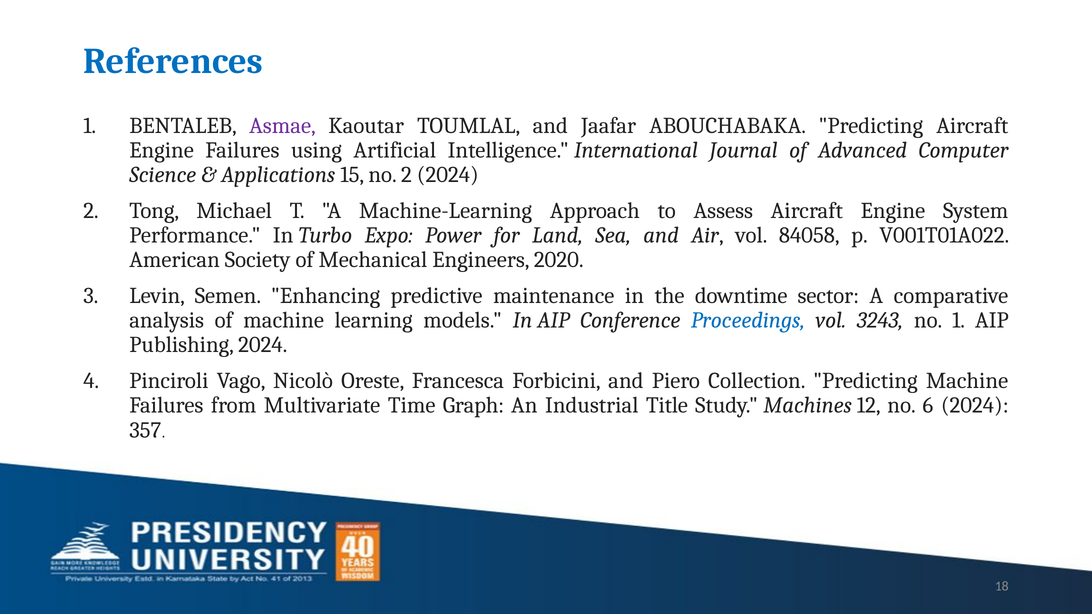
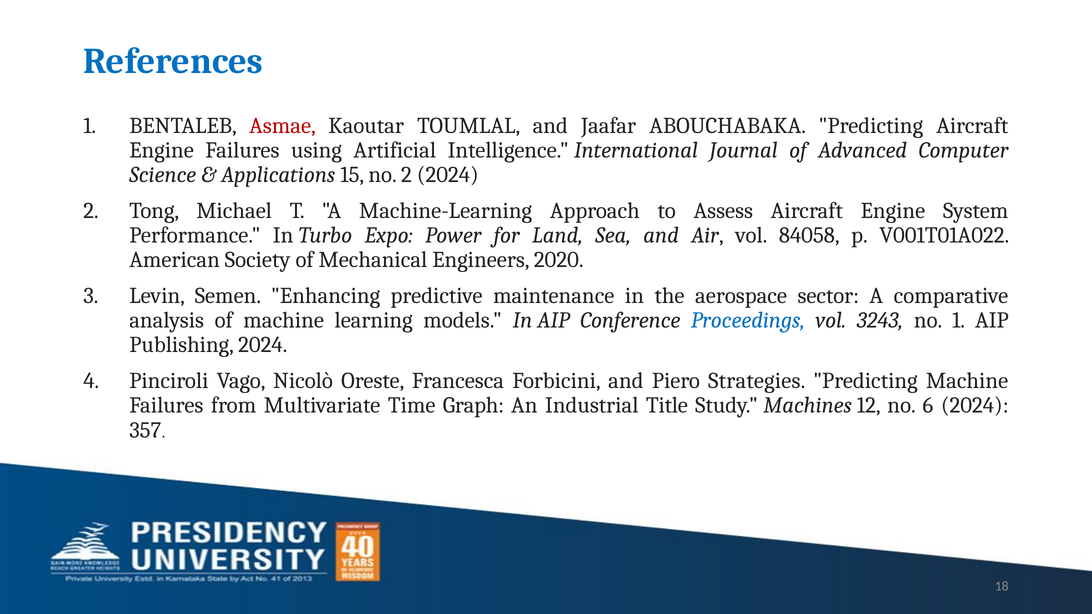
Asmae colour: purple -> red
downtime: downtime -> aerospace
Collection: Collection -> Strategies
